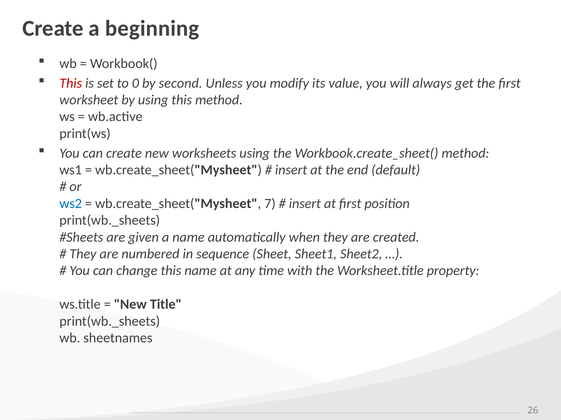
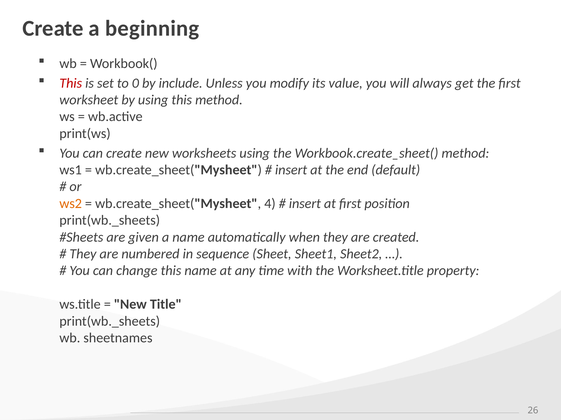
second: second -> include
ws2 colour: blue -> orange
7: 7 -> 4
